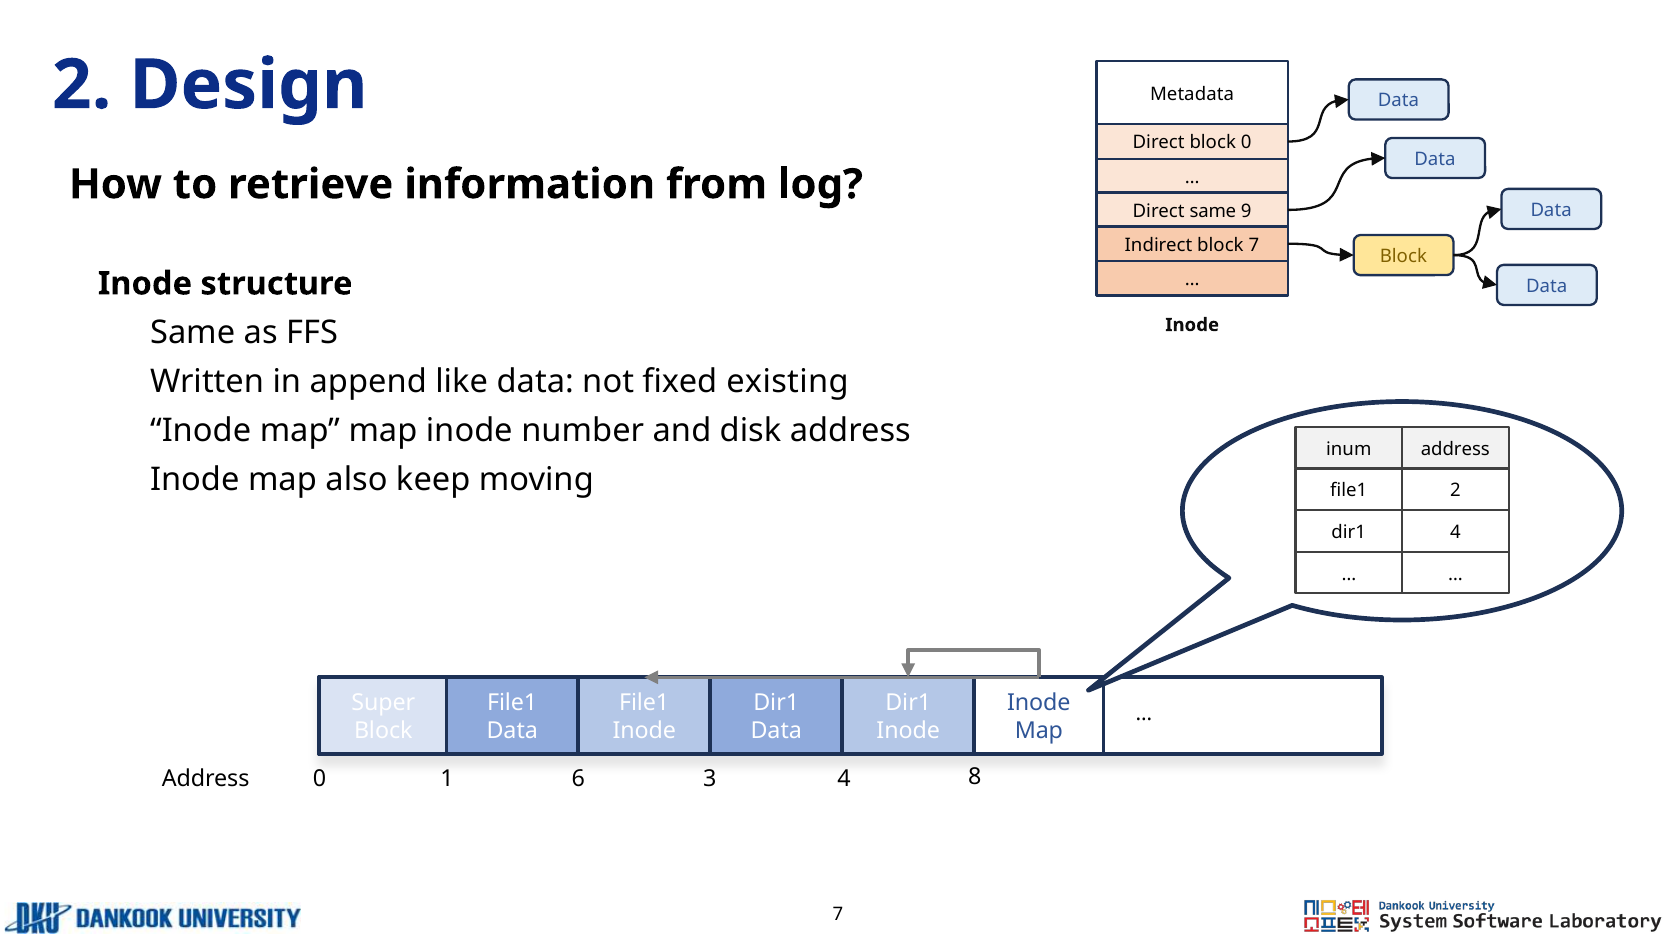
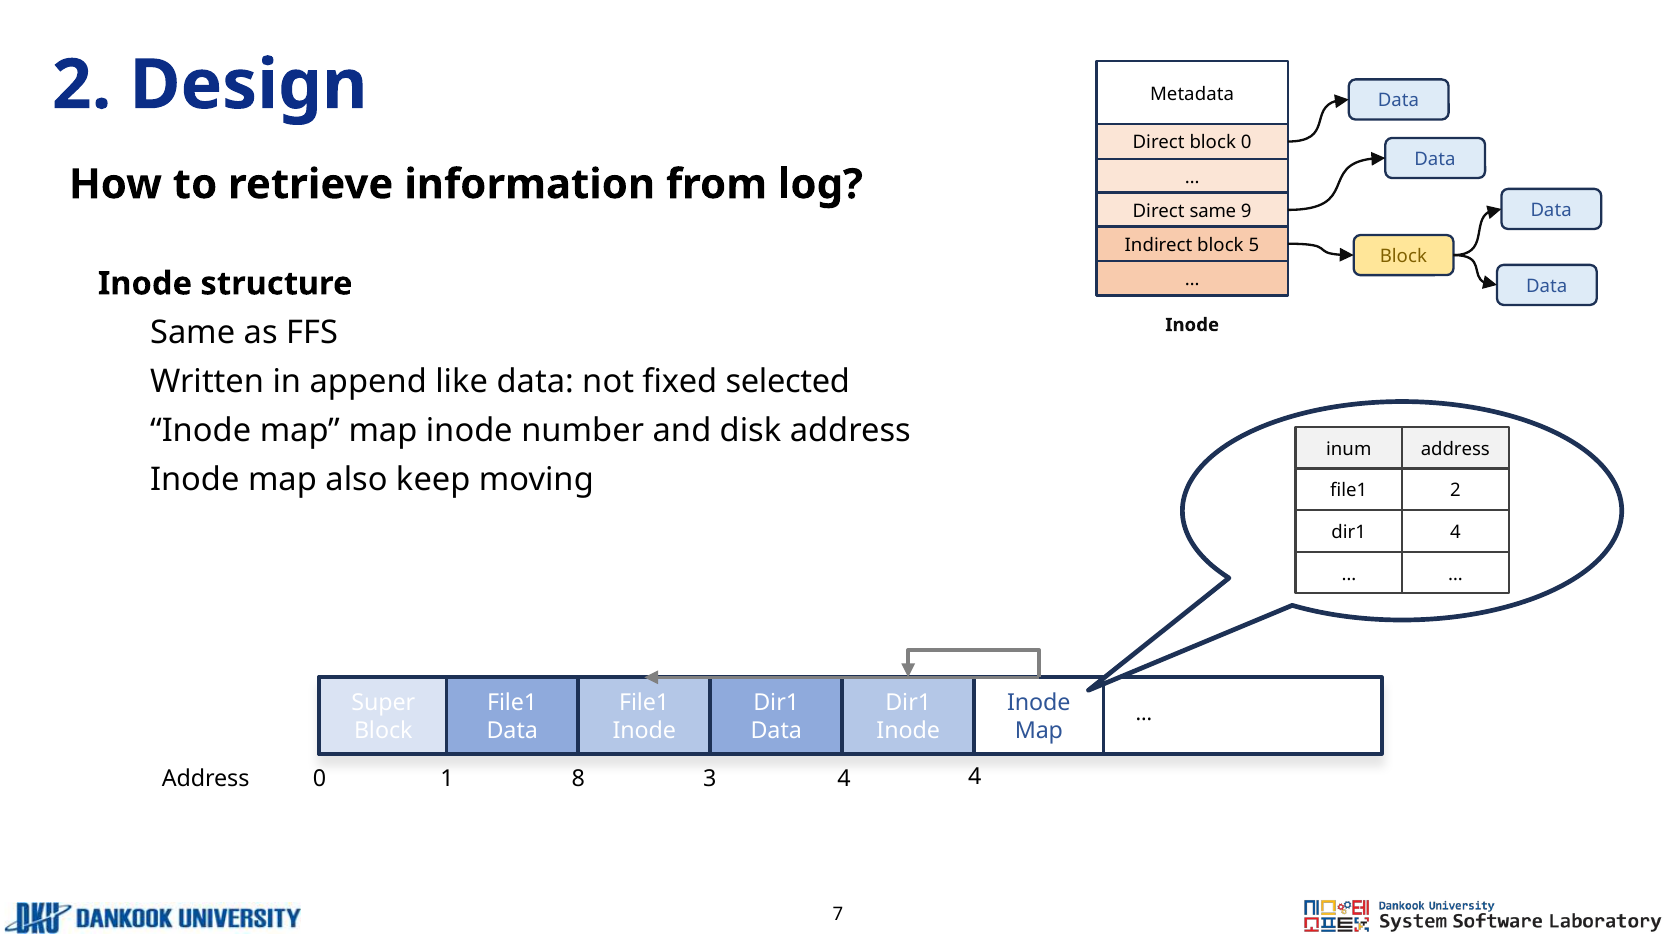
block 7: 7 -> 5
existing: existing -> selected
6: 6 -> 8
4 8: 8 -> 4
